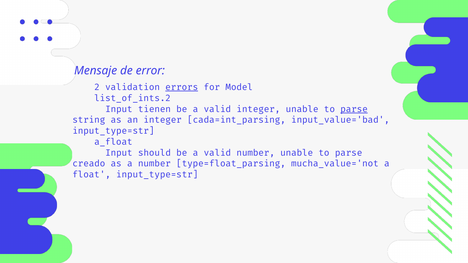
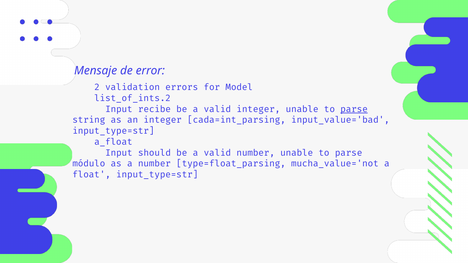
errors underline: present -> none
tienen: tienen -> recibe
creado: creado -> módulo
